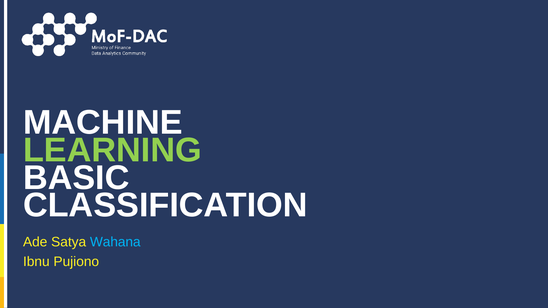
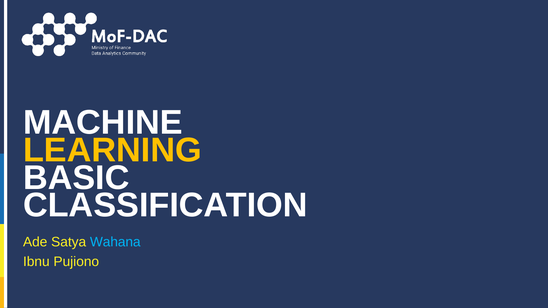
LEARNING colour: light green -> yellow
